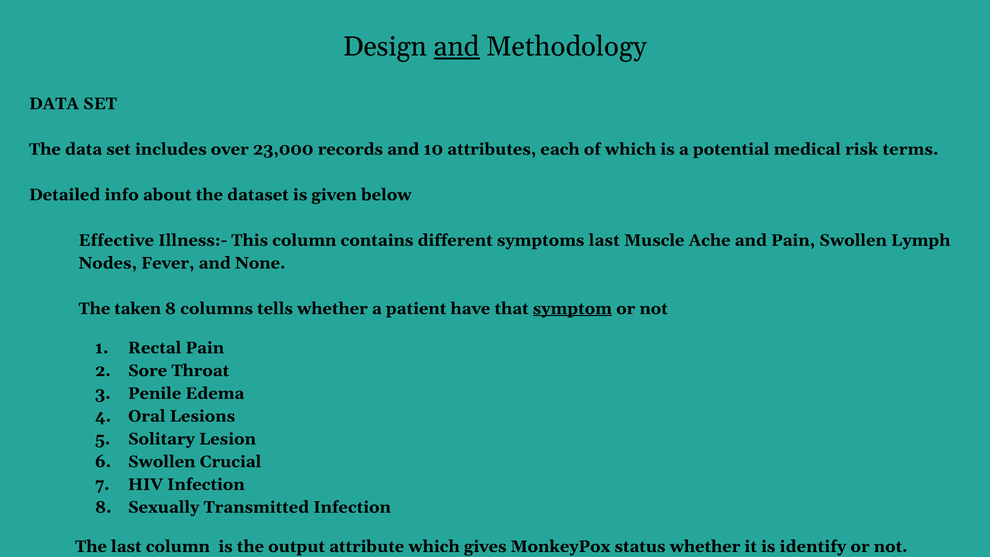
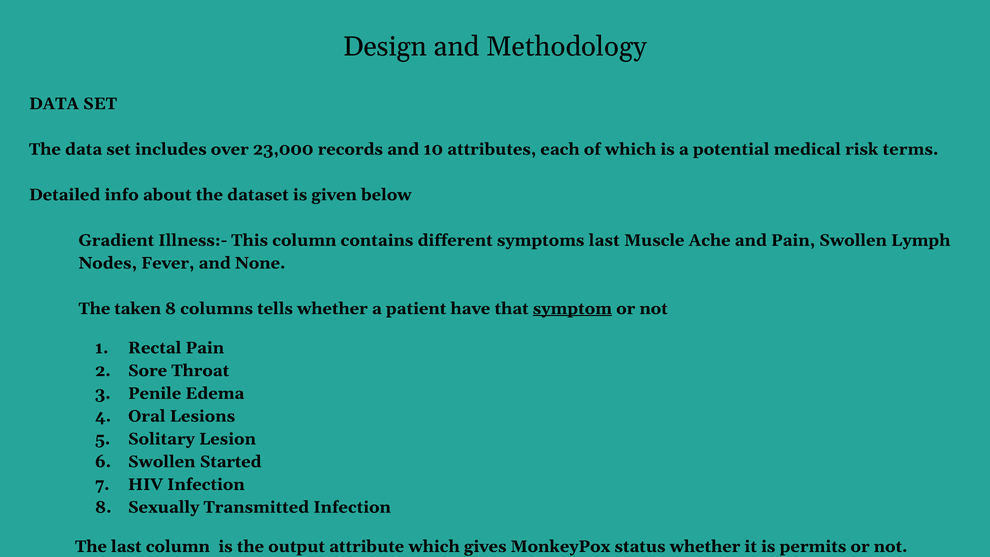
and at (457, 47) underline: present -> none
Effective: Effective -> Gradient
Crucial: Crucial -> Started
identify: identify -> permits
